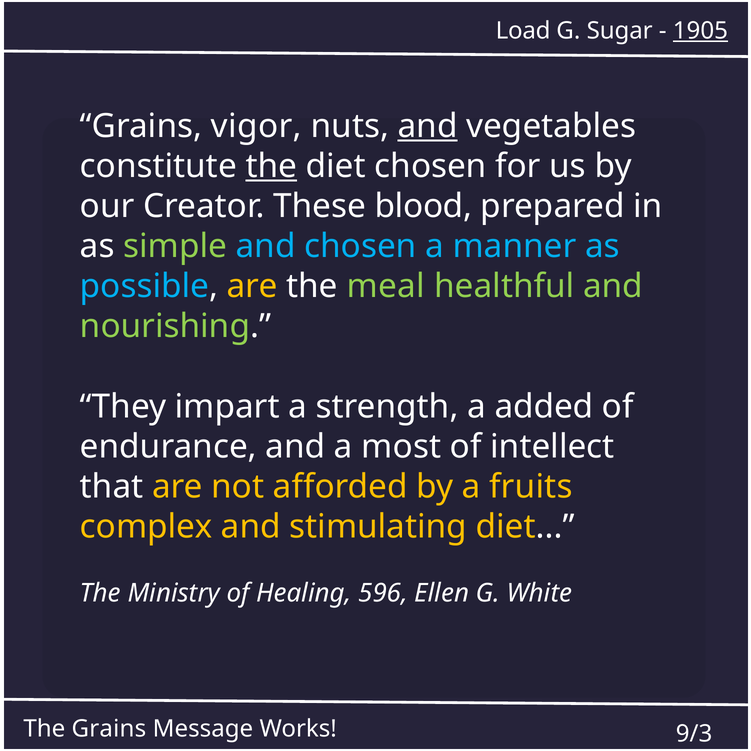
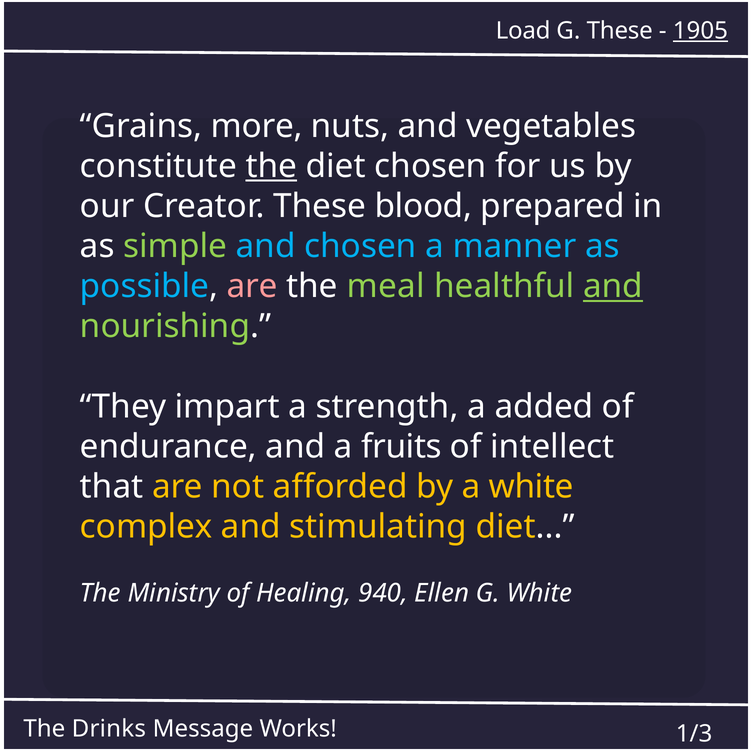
G Sugar: Sugar -> These
vigor: vigor -> more
and at (428, 126) underline: present -> none
are at (252, 286) colour: yellow -> pink
and at (613, 286) underline: none -> present
most: most -> fruits
a fruits: fruits -> white
596: 596 -> 940
The Grains: Grains -> Drinks
9/3: 9/3 -> 1/3
